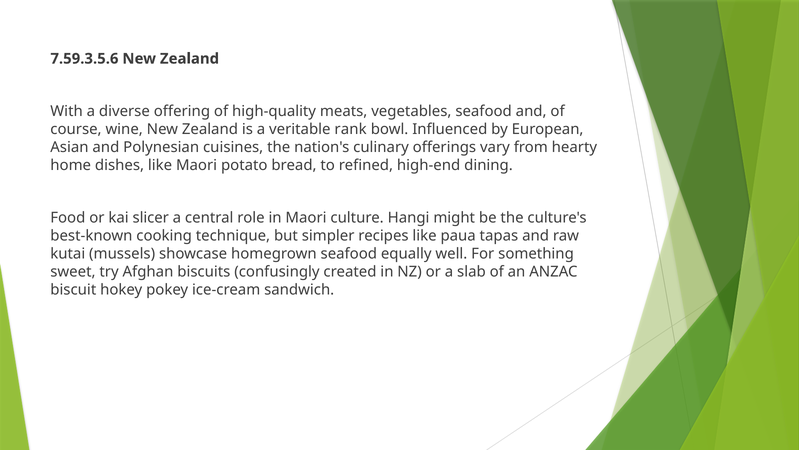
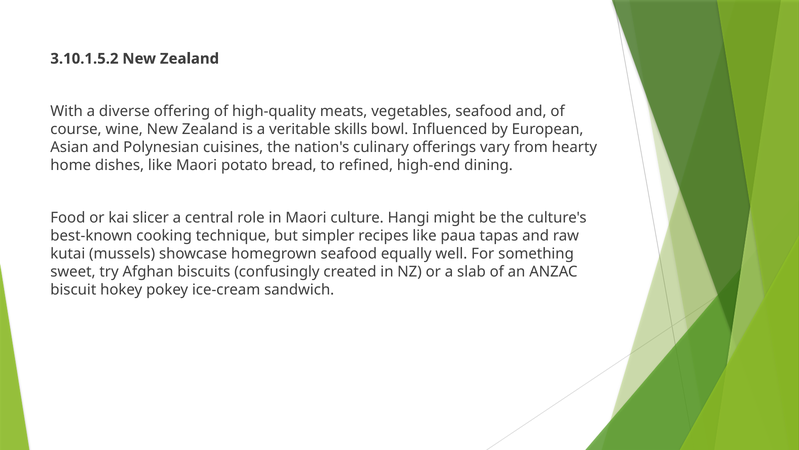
7.59.3.5.6: 7.59.3.5.6 -> 3.10.1.5.2
rank: rank -> skills
